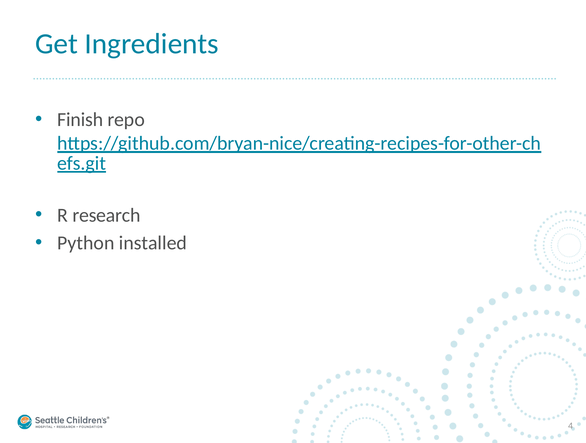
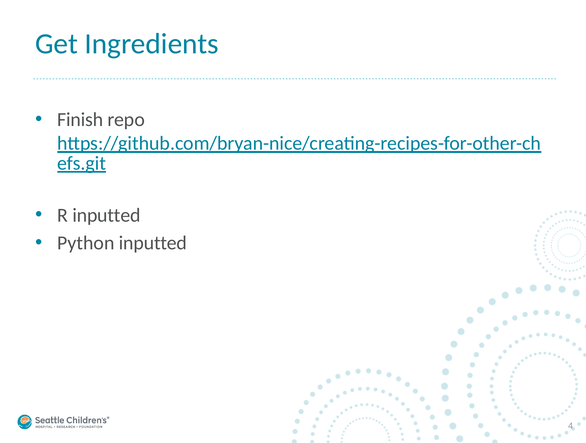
R research: research -> inputted
Python installed: installed -> inputted
